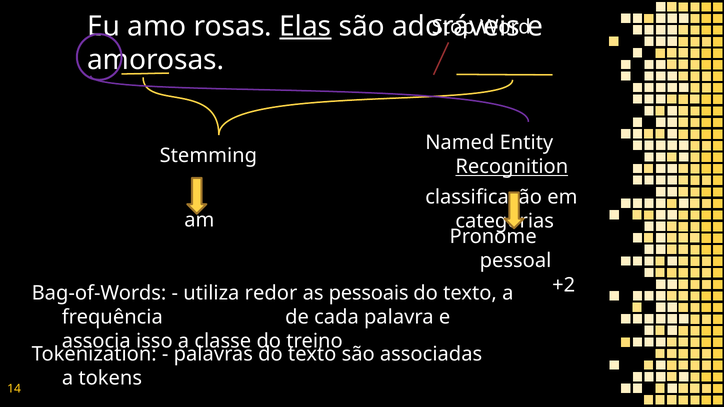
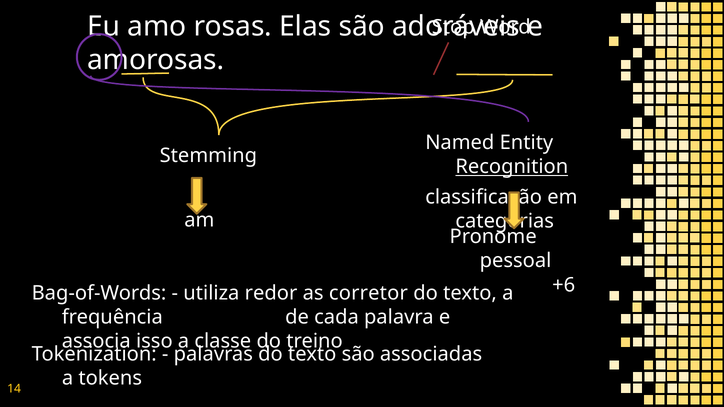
Elas underline: present -> none
+2: +2 -> +6
pessoais: pessoais -> corretor
